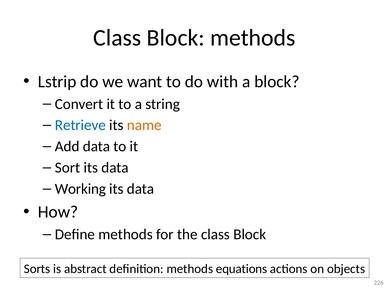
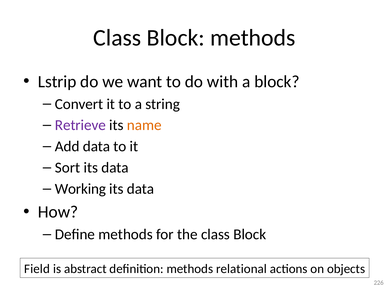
Retrieve colour: blue -> purple
Sorts: Sorts -> Field
equations: equations -> relational
